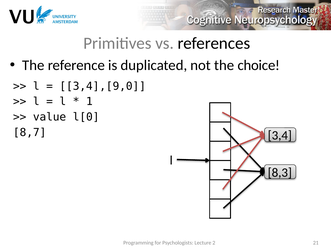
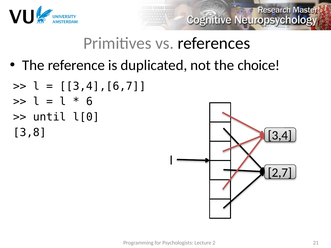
3,4],[9,0: 3,4],[9,0 -> 3,4],[6,7
1: 1 -> 6
value: value -> until
8,7: 8,7 -> 3,8
8,3: 8,3 -> 2,7
